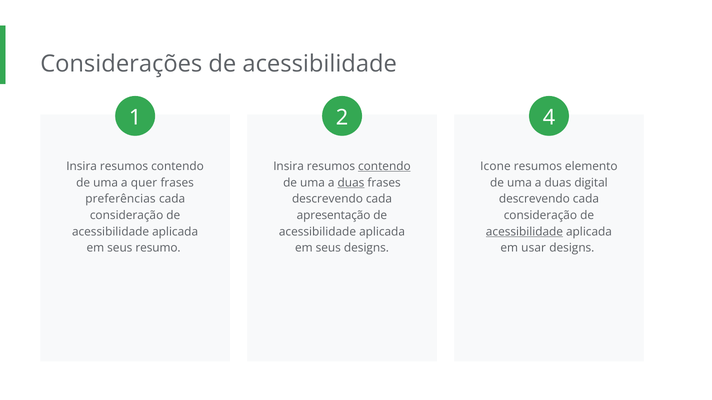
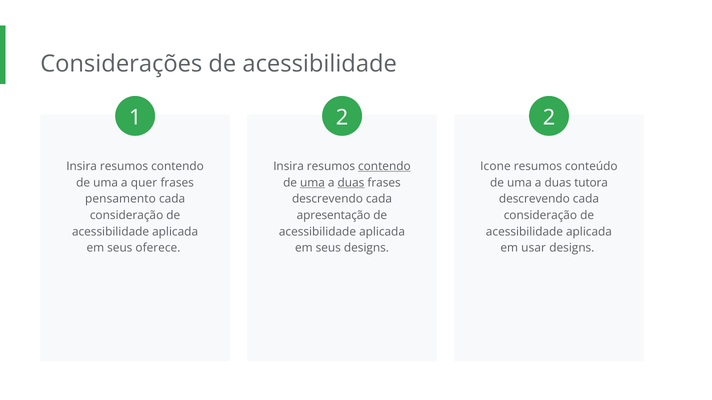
2 4: 4 -> 2
elemento: elemento -> conteúdo
uma at (312, 183) underline: none -> present
digital: digital -> tutora
preferências: preferências -> pensamento
acessibilidade at (524, 232) underline: present -> none
resumo: resumo -> oferece
